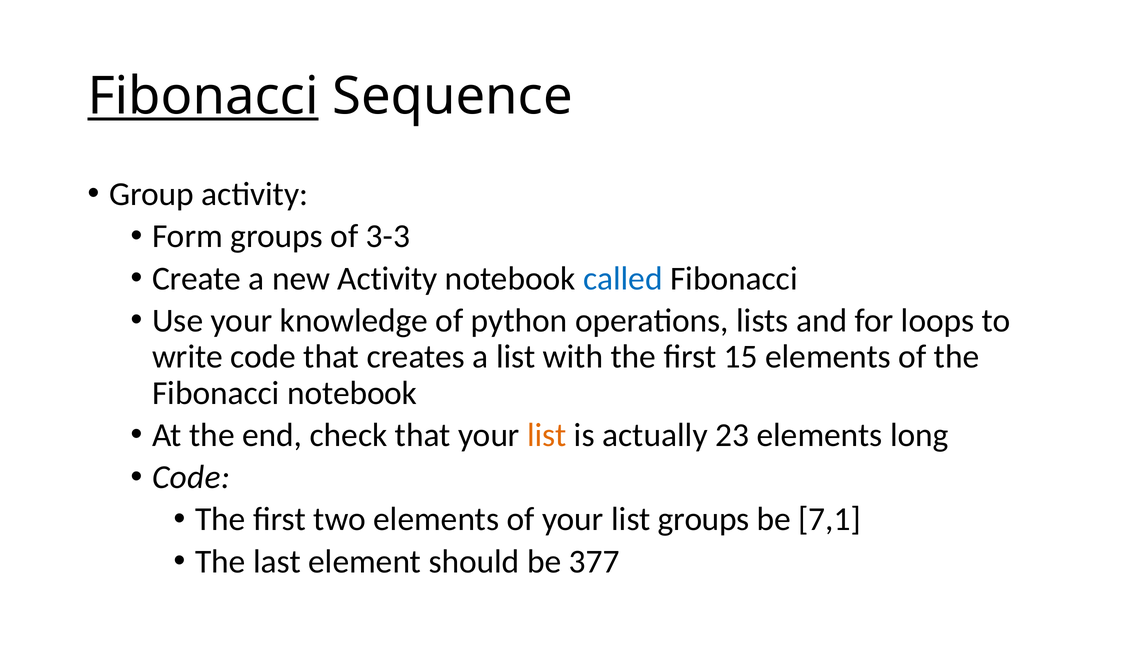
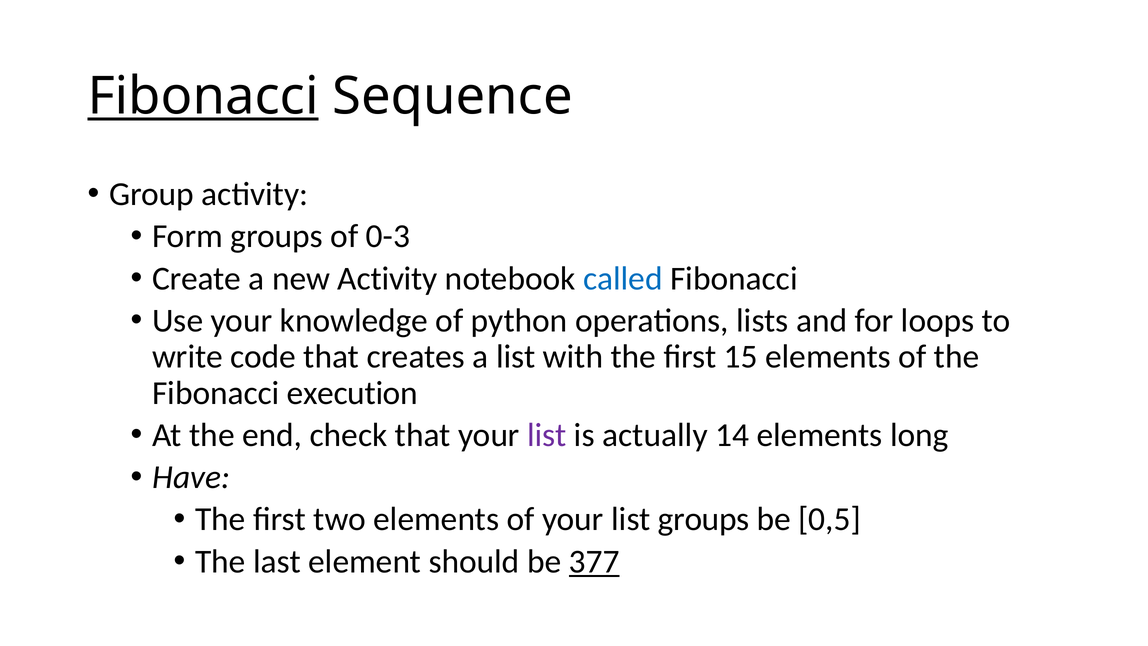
3-3: 3-3 -> 0-3
Fibonacci notebook: notebook -> execution
list at (547, 435) colour: orange -> purple
23: 23 -> 14
Code at (191, 477): Code -> Have
7,1: 7,1 -> 0,5
377 underline: none -> present
